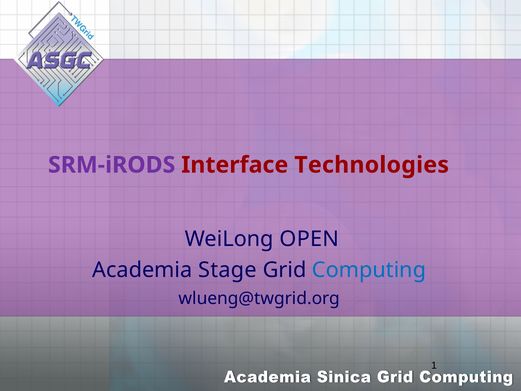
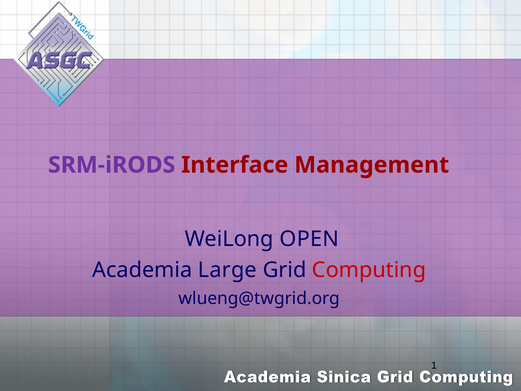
Technologies: Technologies -> Management
Stage: Stage -> Large
Computing colour: blue -> red
